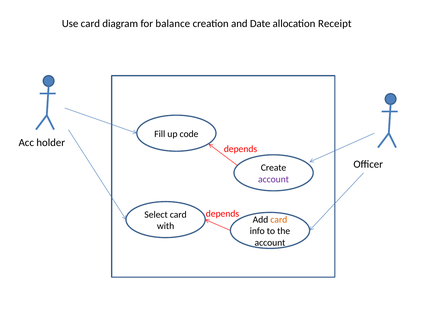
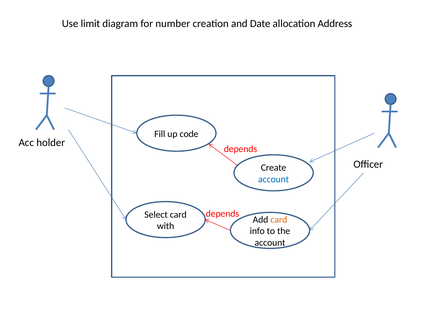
Use card: card -> limit
balance: balance -> number
Receipt: Receipt -> Address
account at (274, 179) colour: purple -> blue
